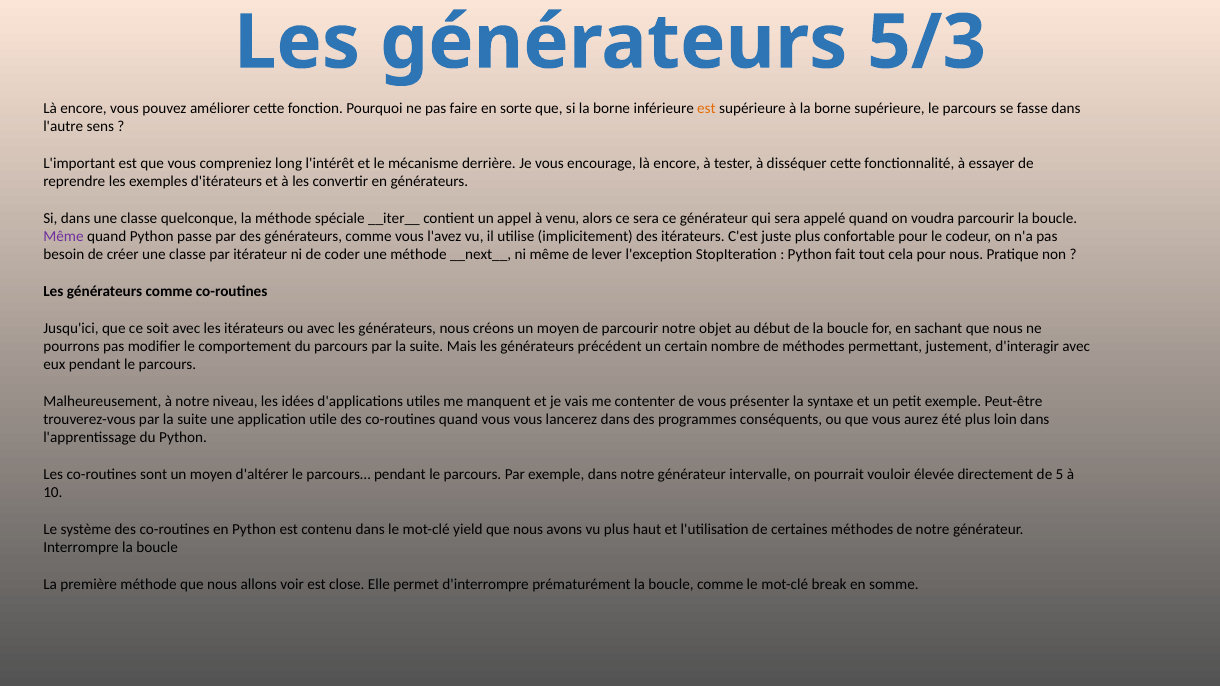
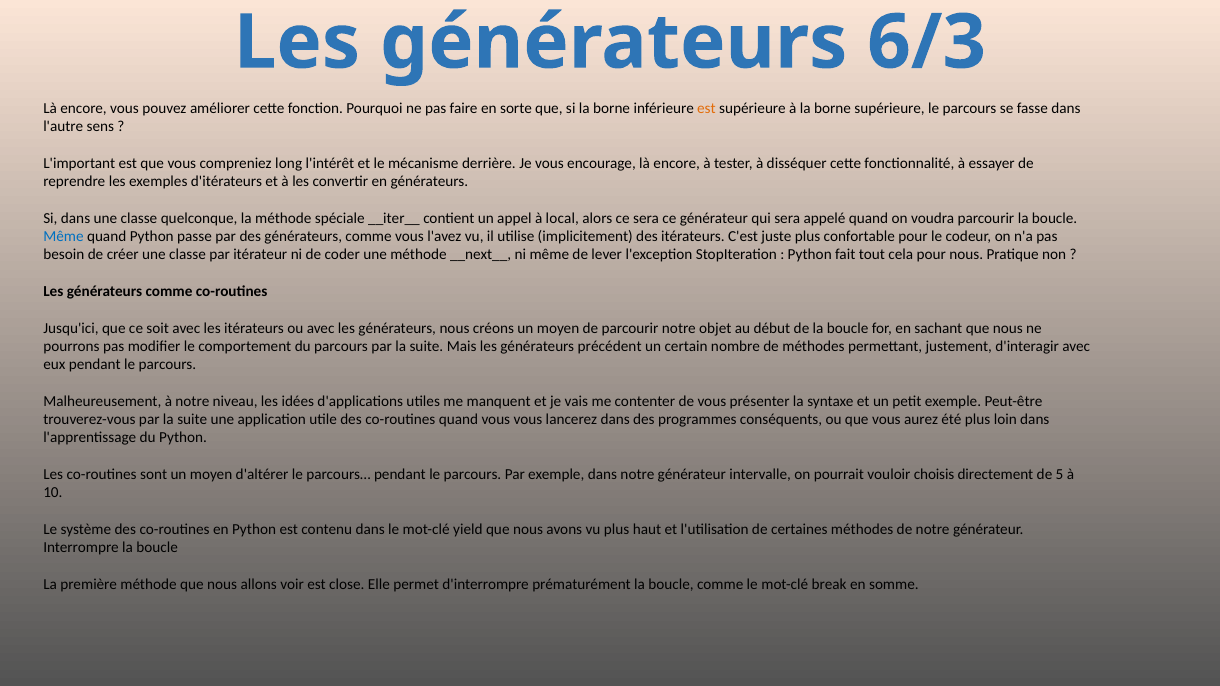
5/3: 5/3 -> 6/3
venu: venu -> local
Même at (63, 237) colour: purple -> blue
élevée: élevée -> choisis
